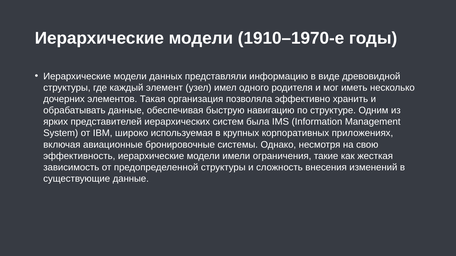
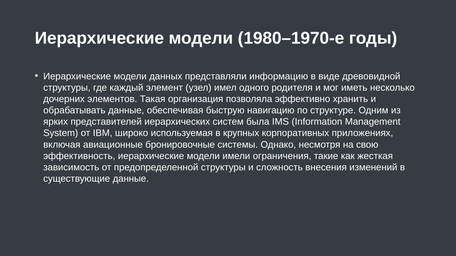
1910–1970-е: 1910–1970-е -> 1980–1970-е
